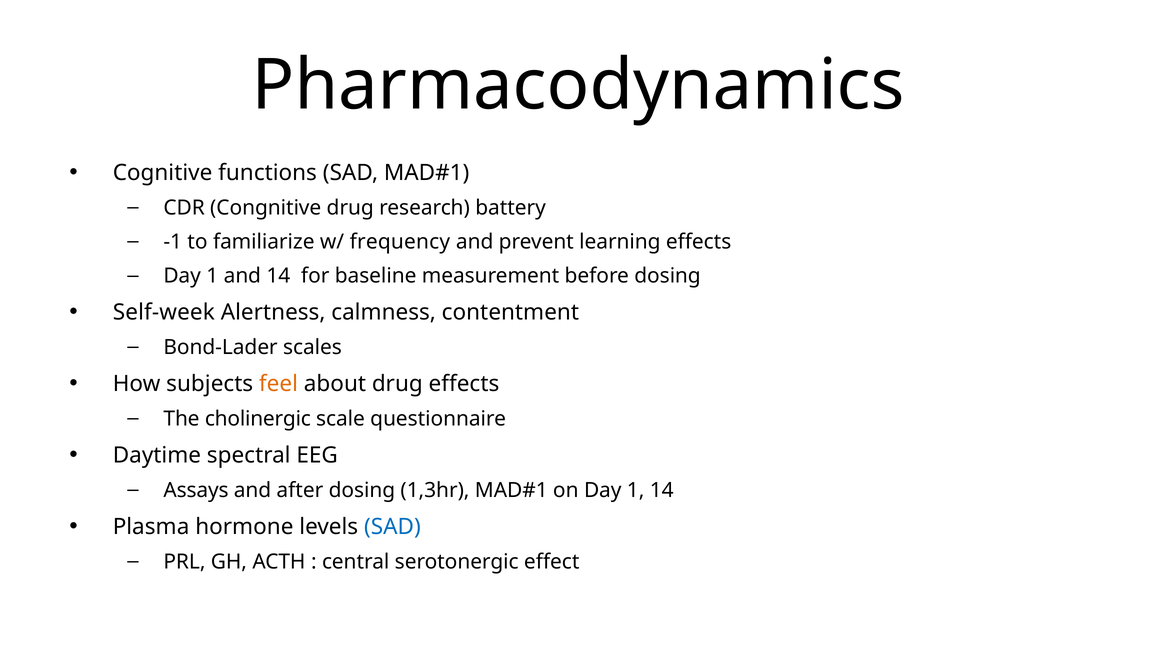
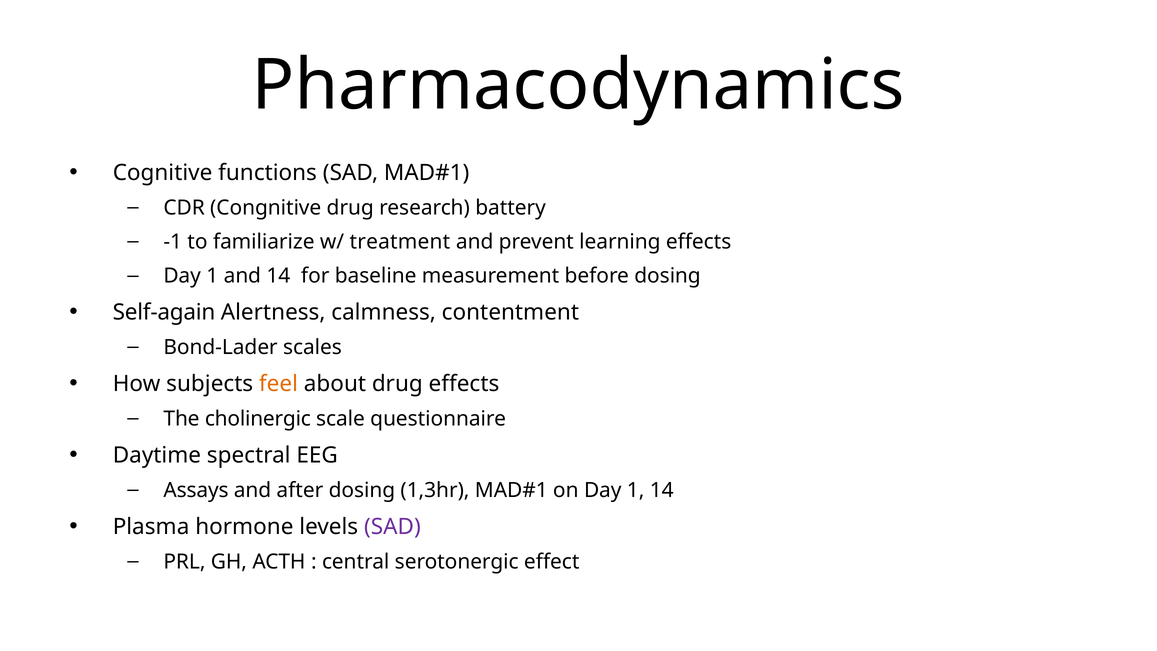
frequency: frequency -> treatment
Self-week: Self-week -> Self-again
SAD at (392, 527) colour: blue -> purple
